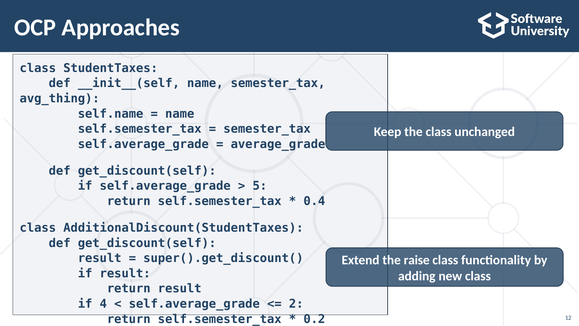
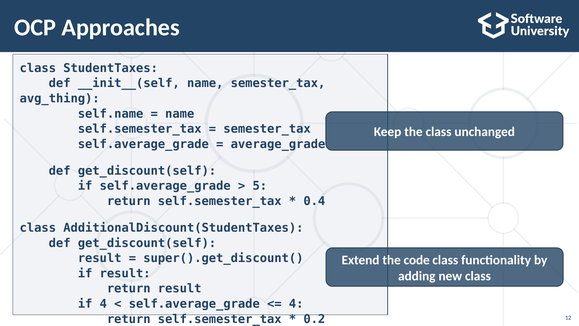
raise: raise -> code
2 at (296, 304): 2 -> 4
